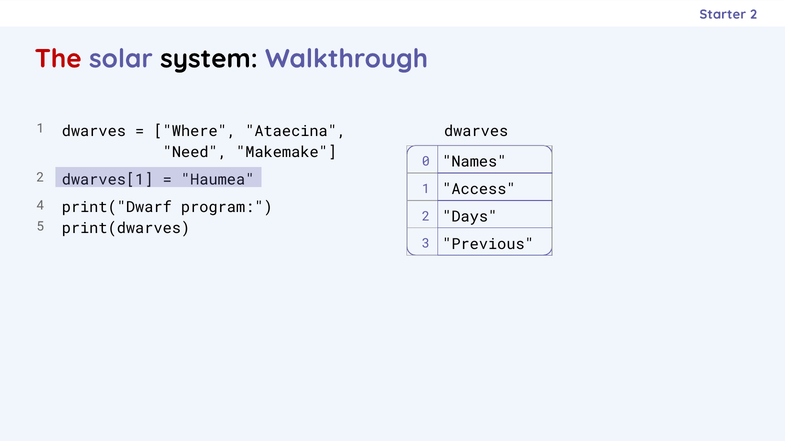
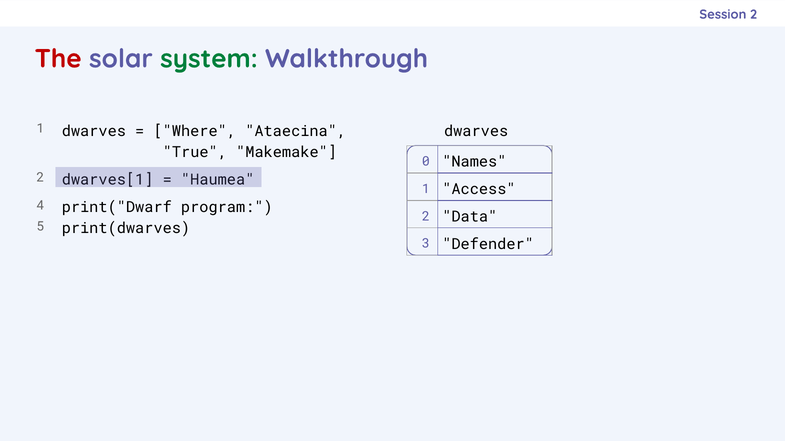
Starter: Starter -> Session
system colour: black -> green
Need: Need -> True
Days: Days -> Data
Previous: Previous -> Defender
